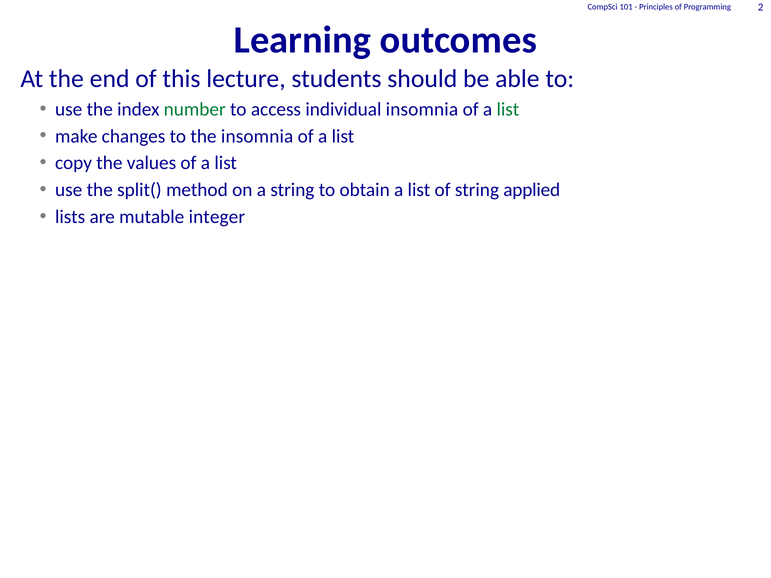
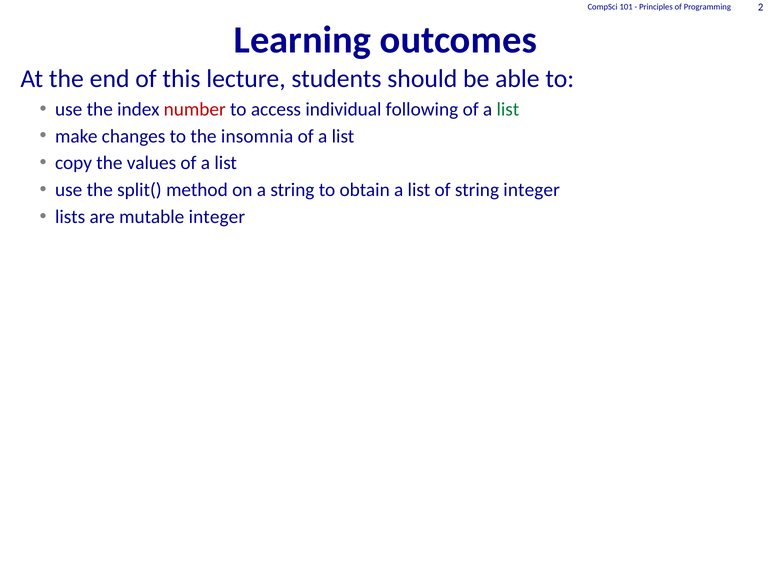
number colour: green -> red
individual insomnia: insomnia -> following
string applied: applied -> integer
